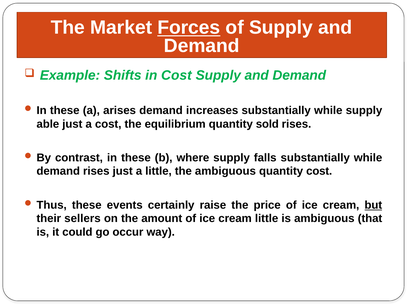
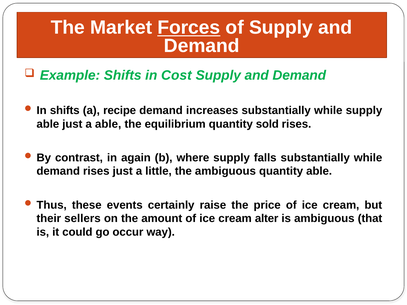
these at (65, 110): these -> shifts
arises: arises -> recipe
a cost: cost -> able
contrast in these: these -> again
quantity cost: cost -> able
but underline: present -> none
cream little: little -> alter
